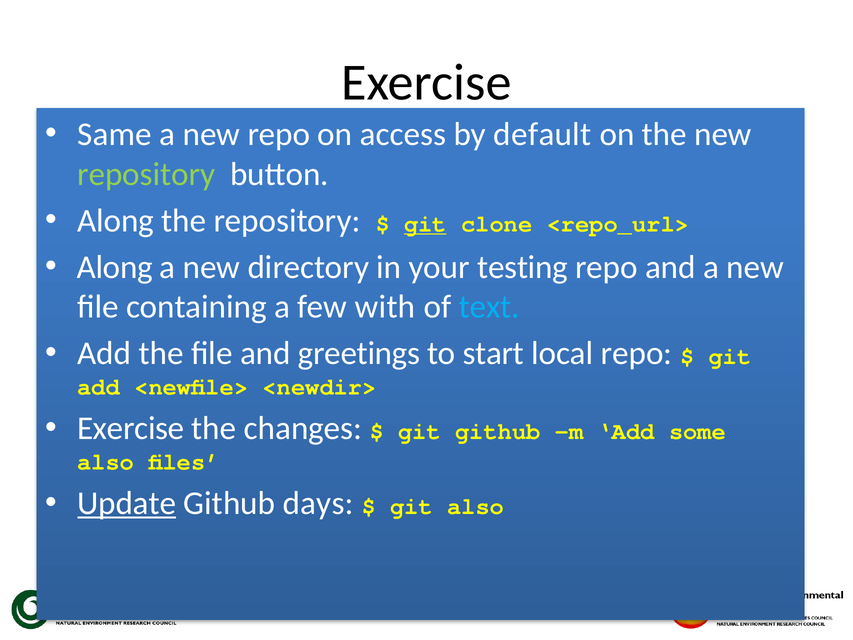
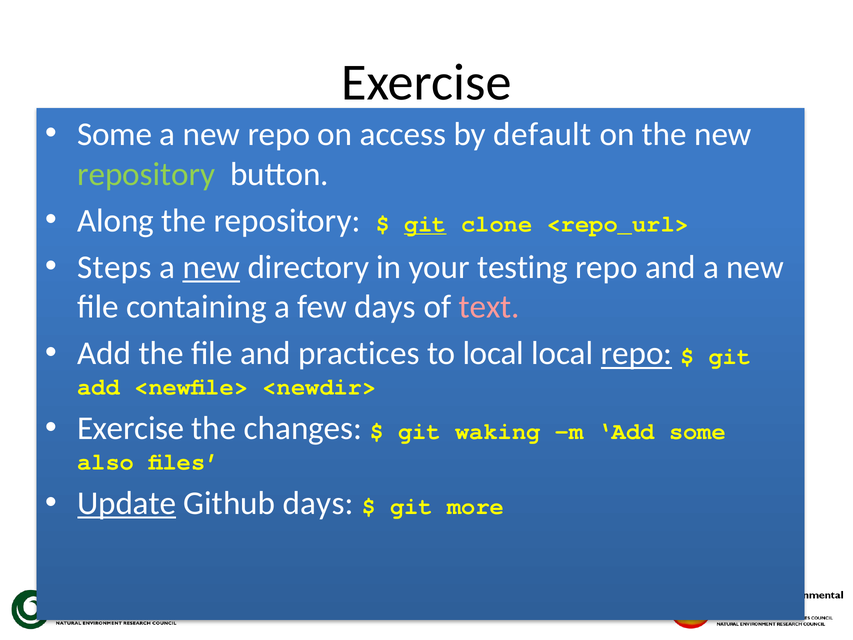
Same at (115, 134): Same -> Some
Along at (115, 267): Along -> Steps
new at (211, 267) underline: none -> present
few with: with -> days
text colour: light blue -> pink
greetings: greetings -> practices
to start: start -> local
repo at (637, 353) underline: none -> present
git github: github -> waking
git also: also -> more
